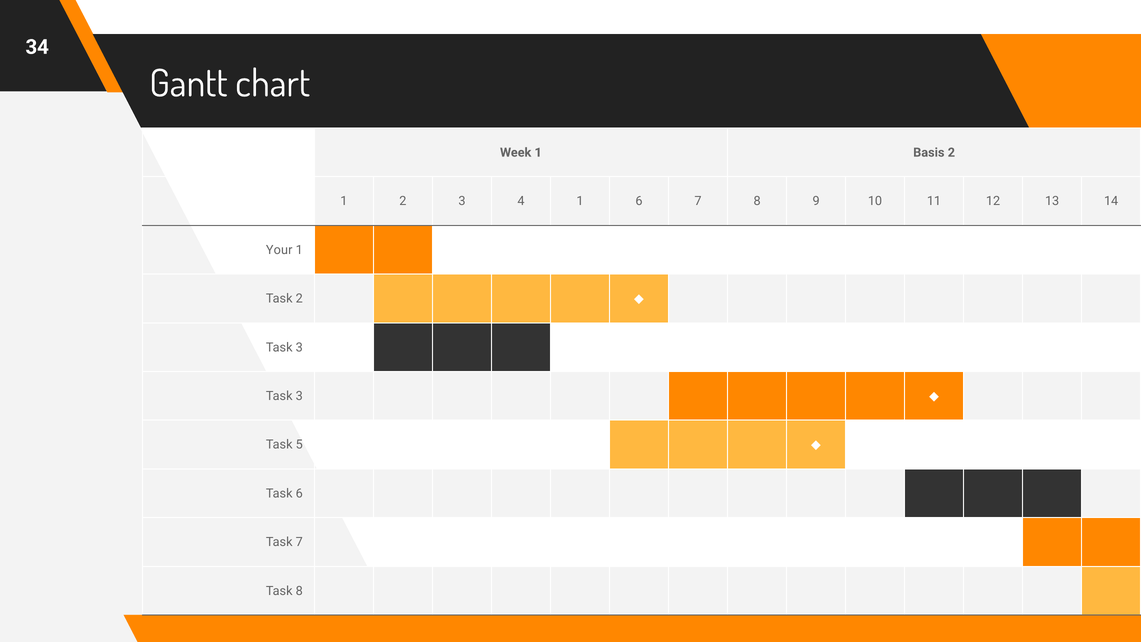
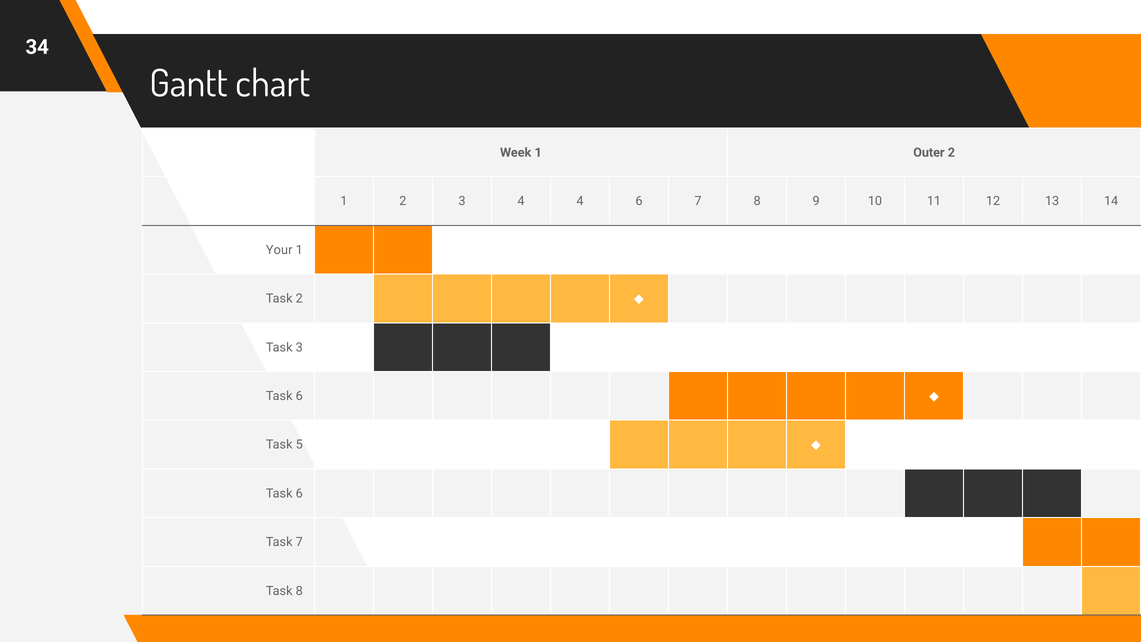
Basis: Basis -> Outer
4 1: 1 -> 4
3 at (299, 396): 3 -> 6
